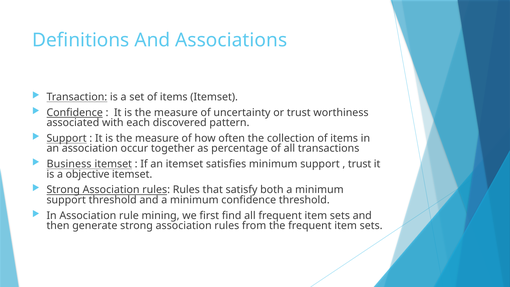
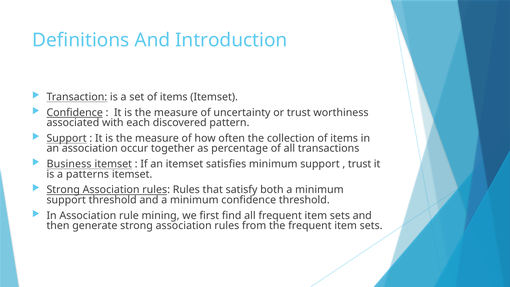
Associations: Associations -> Introduction
objective: objective -> patterns
